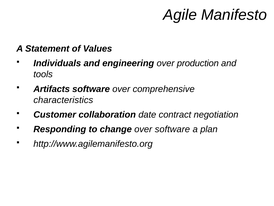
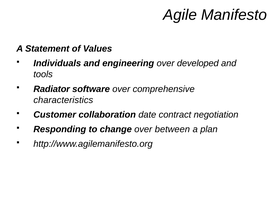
production: production -> developed
Artifacts: Artifacts -> Radiator
over software: software -> between
